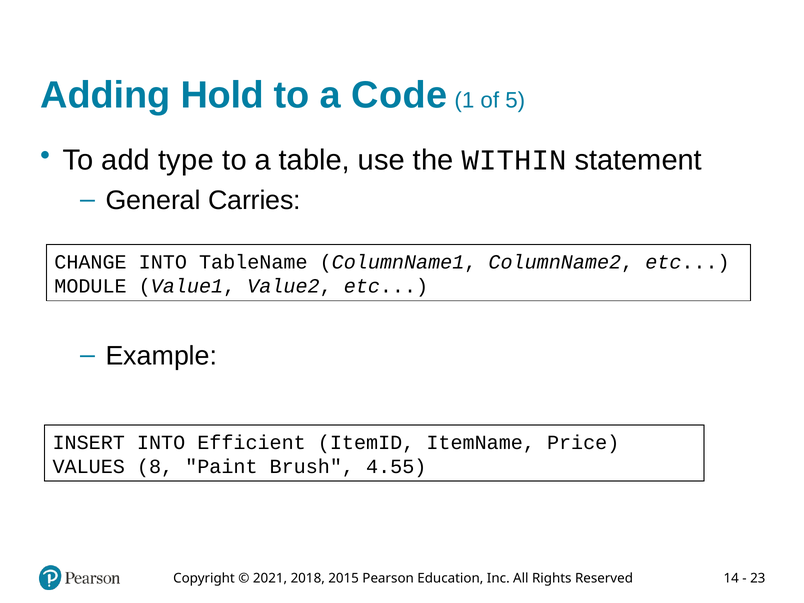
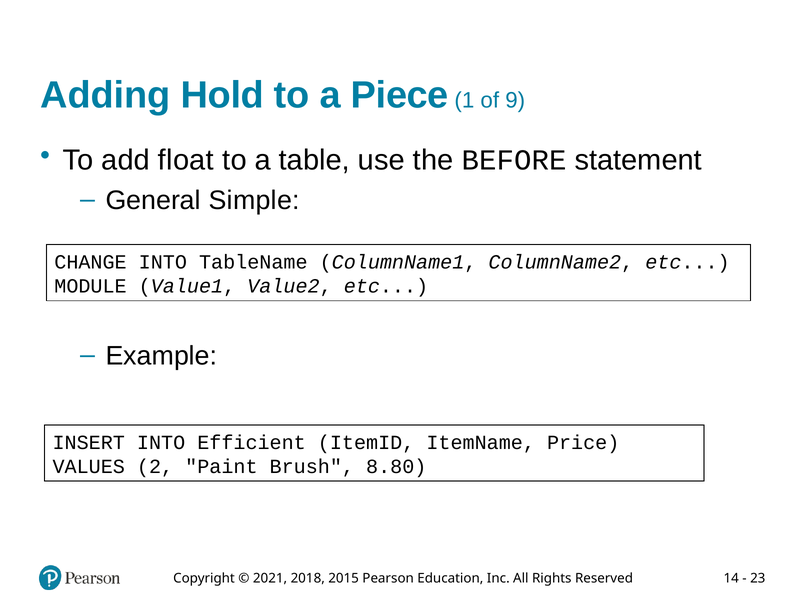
Code: Code -> Piece
5: 5 -> 9
type: type -> float
WITHIN: WITHIN -> BEFORE
Carries: Carries -> Simple
8: 8 -> 2
4.55: 4.55 -> 8.80
